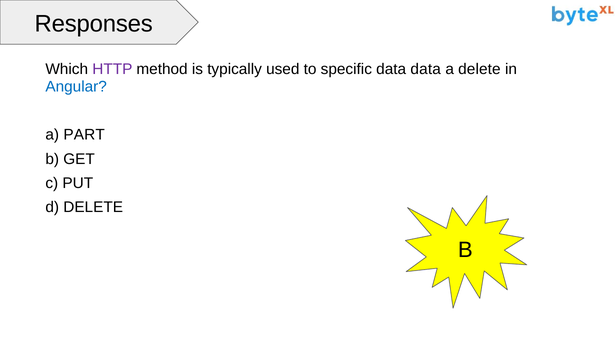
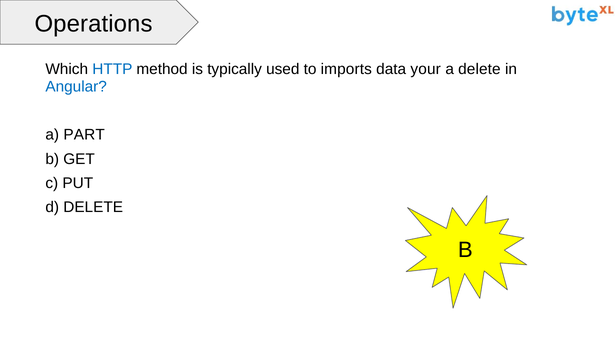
Responses: Responses -> Operations
HTTP colour: purple -> blue
specific: specific -> imports
data data: data -> your
